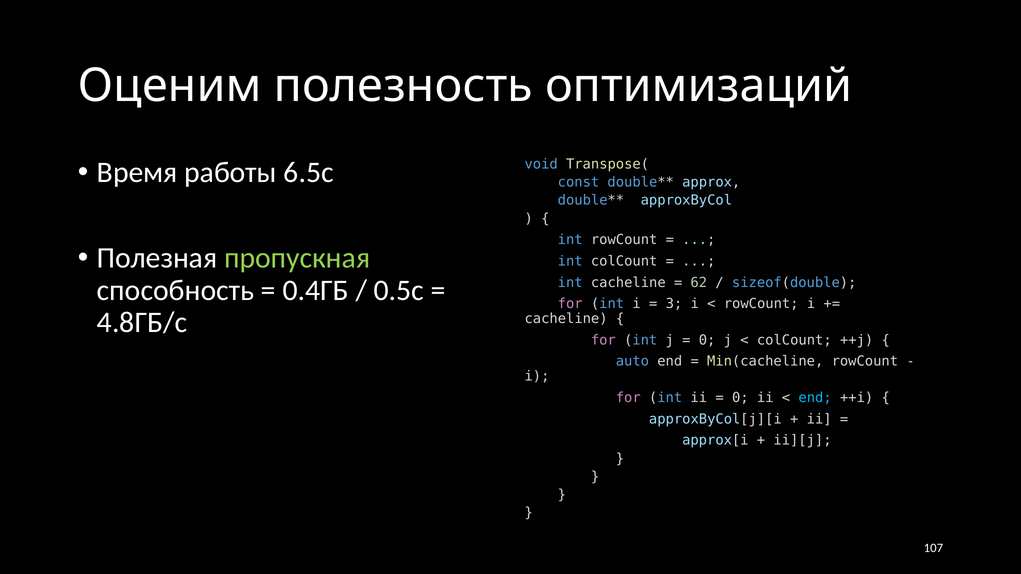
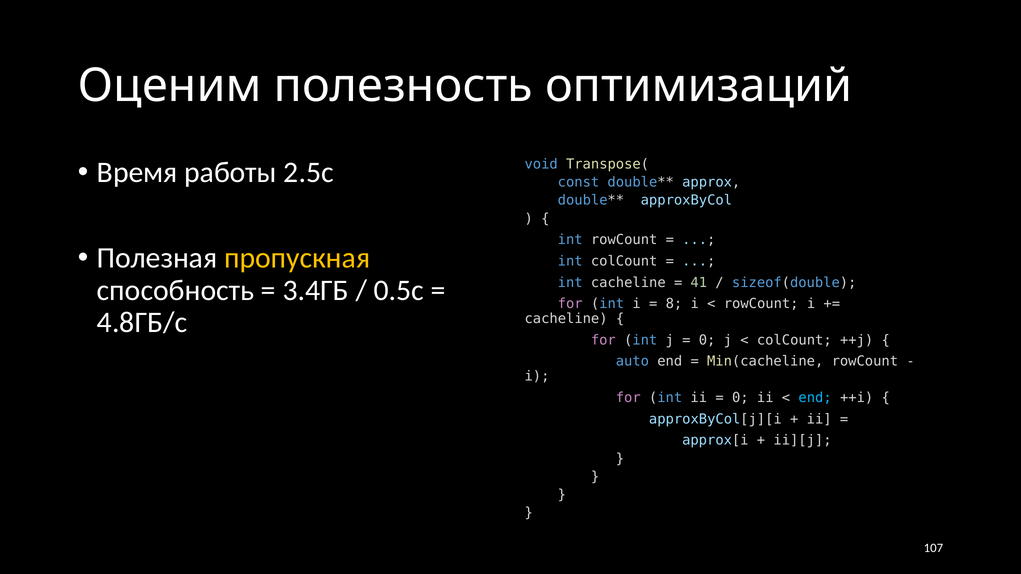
6.5c: 6.5c -> 2.5c
пропускная colour: light green -> yellow
62: 62 -> 41
0.4ГБ: 0.4ГБ -> 3.4ГБ
3: 3 -> 8
